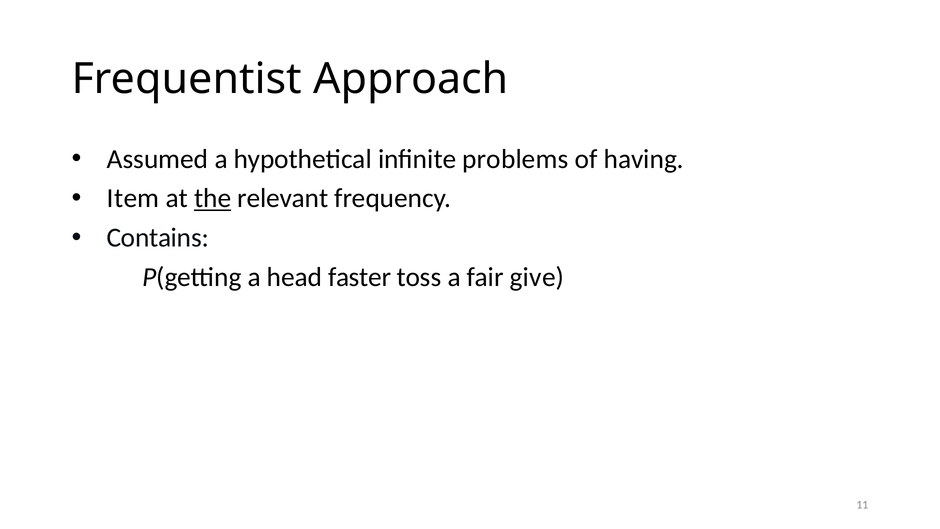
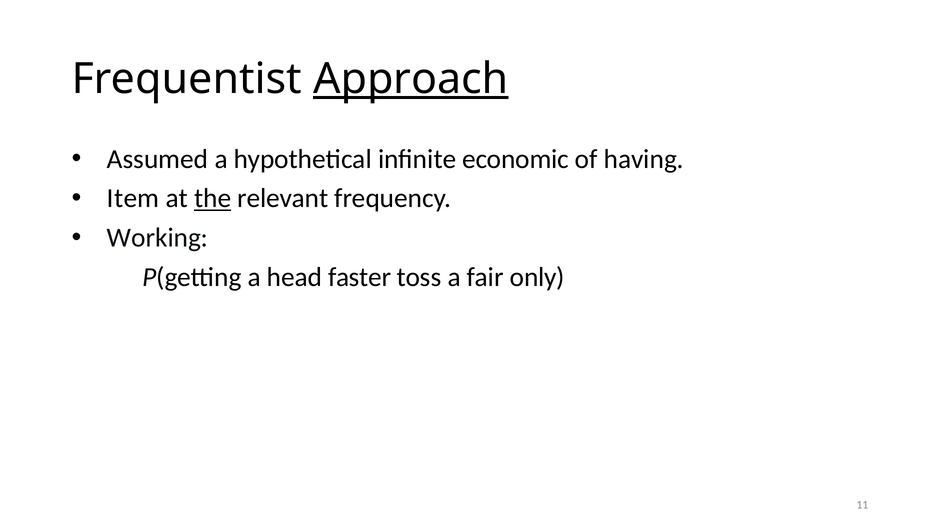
Approach underline: none -> present
problems: problems -> economic
Contains: Contains -> Working
give: give -> only
